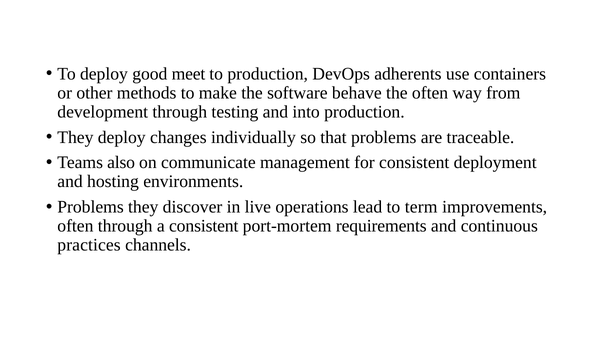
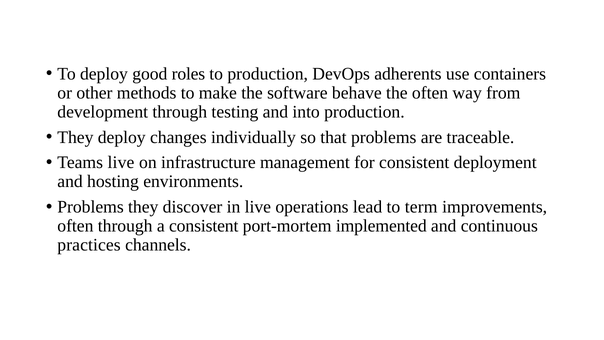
meet: meet -> roles
Teams also: also -> live
communicate: communicate -> infrastructure
requirements: requirements -> implemented
